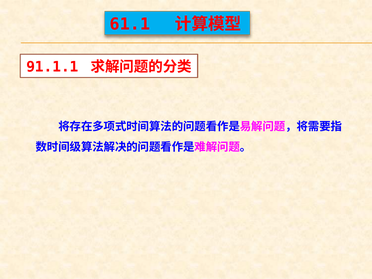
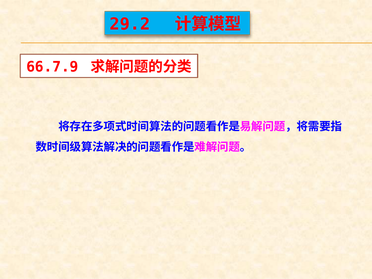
61.1: 61.1 -> 29.2
91.1.1: 91.1.1 -> 66.7.9
